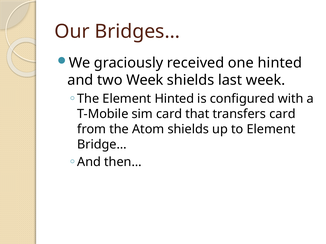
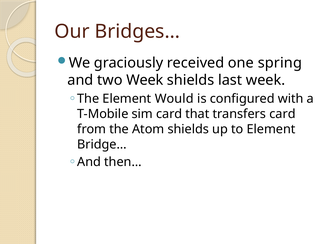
one hinted: hinted -> spring
Element Hinted: Hinted -> Would
